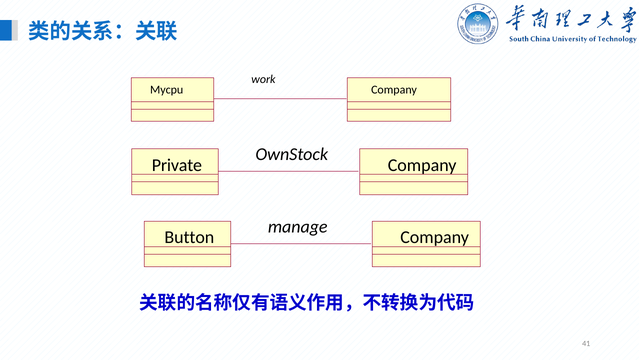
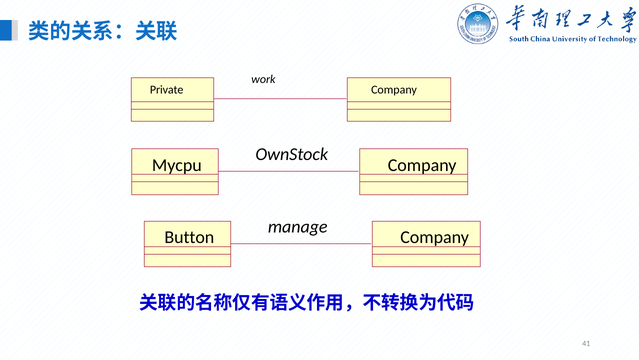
Mycpu: Mycpu -> Private
Private: Private -> Mycpu
